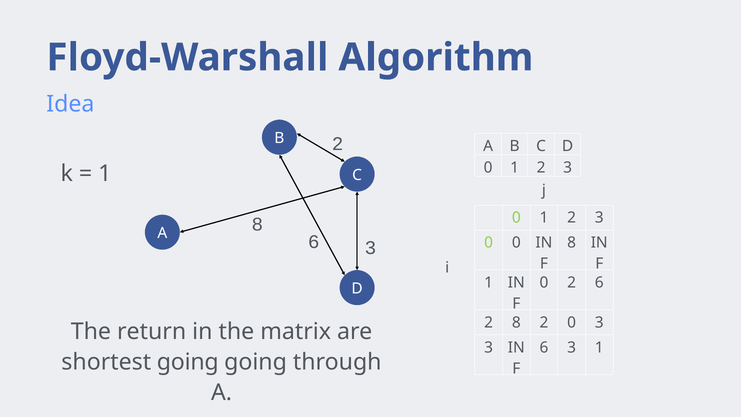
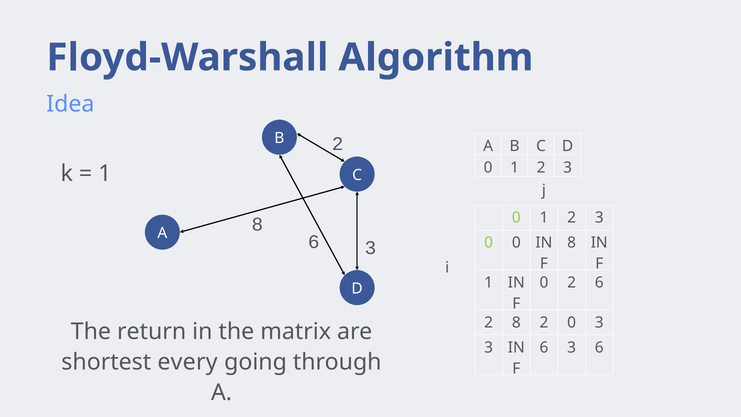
3 1: 1 -> 6
shortest going: going -> every
